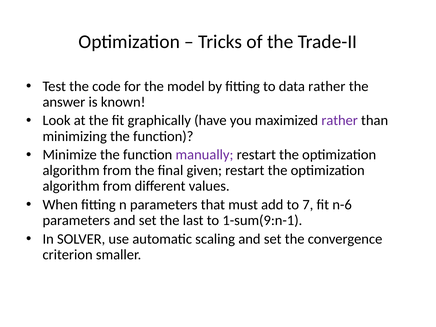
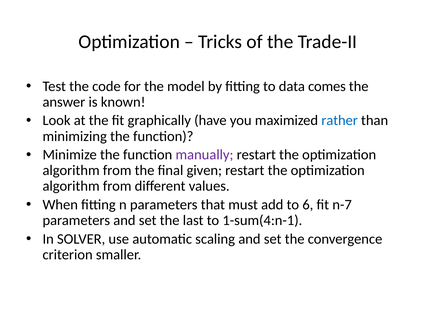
data rather: rather -> comes
rather at (340, 121) colour: purple -> blue
7: 7 -> 6
n-6: n-6 -> n-7
1-sum(9:n-1: 1-sum(9:n-1 -> 1-sum(4:n-1
